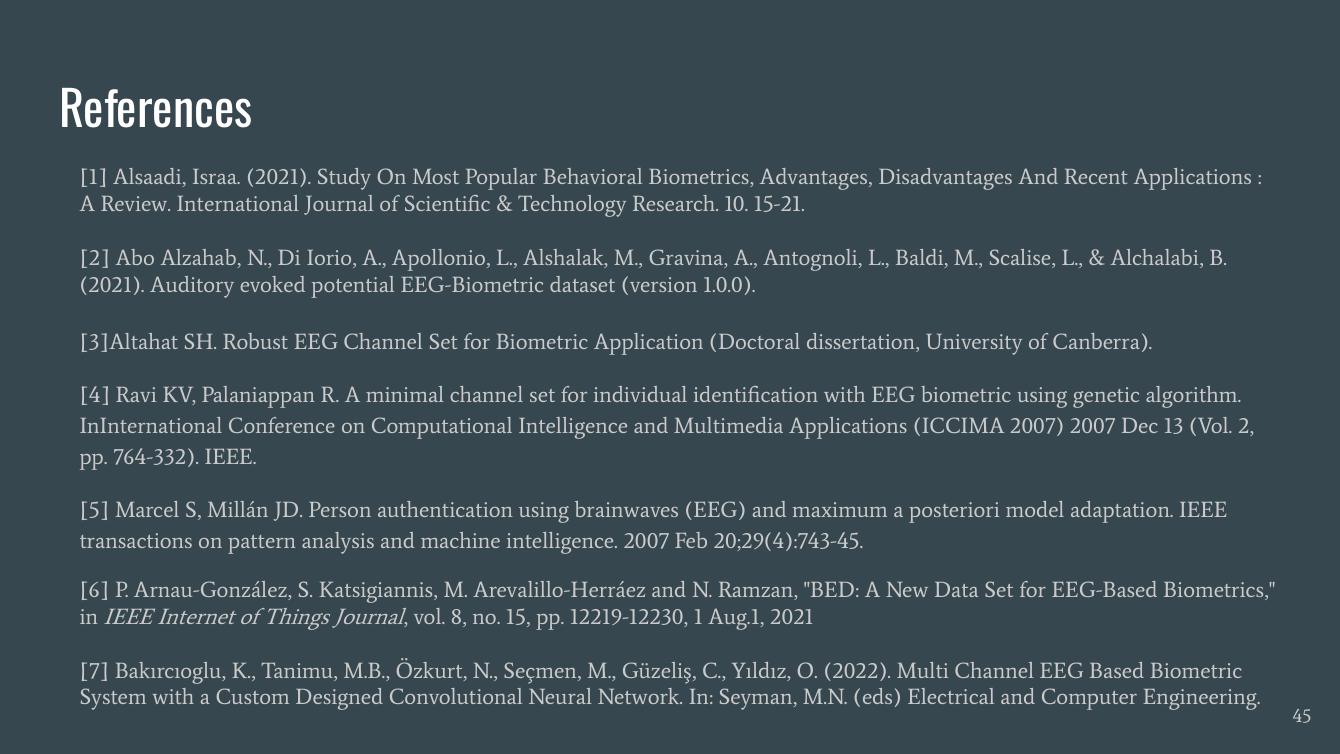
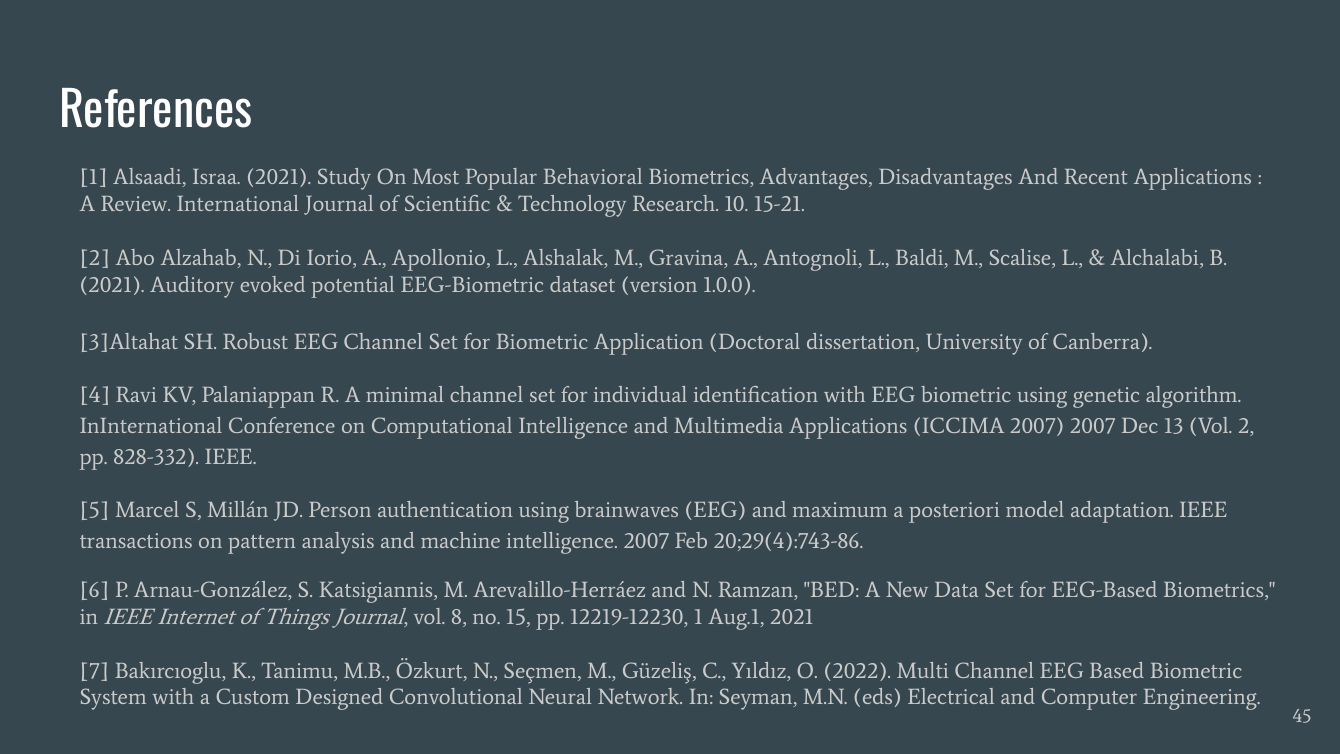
764-332: 764-332 -> 828-332
20;29(4):743-45: 20;29(4):743-45 -> 20;29(4):743-86
